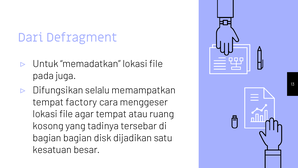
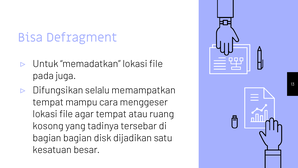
Dari: Dari -> Bisa
factory: factory -> mampu
